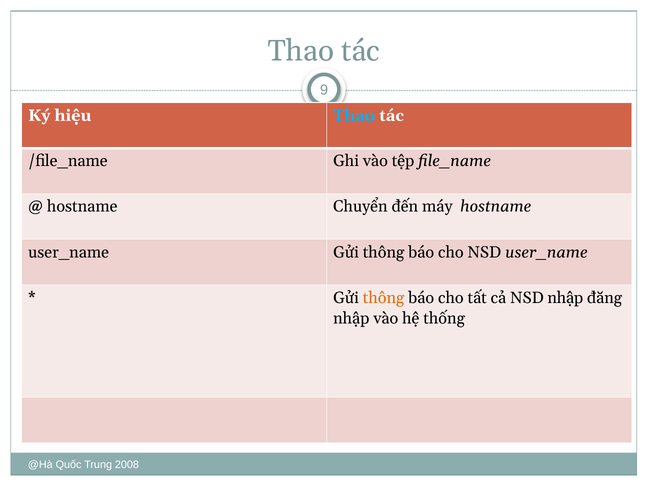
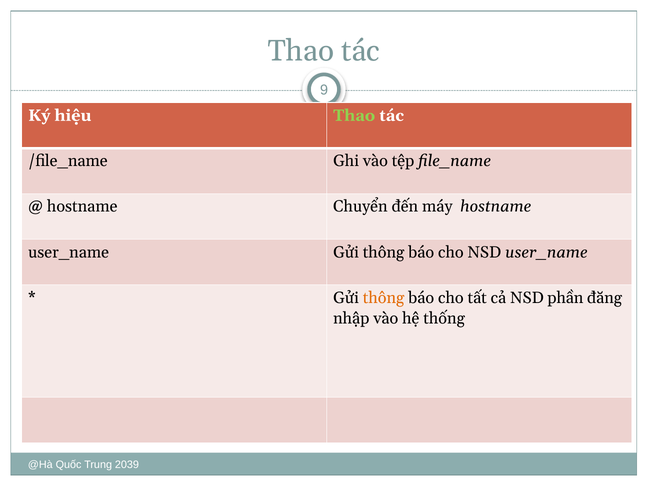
Thao at (354, 116) colour: light blue -> light green
NSD nhập: nhập -> phần
2008: 2008 -> 2039
